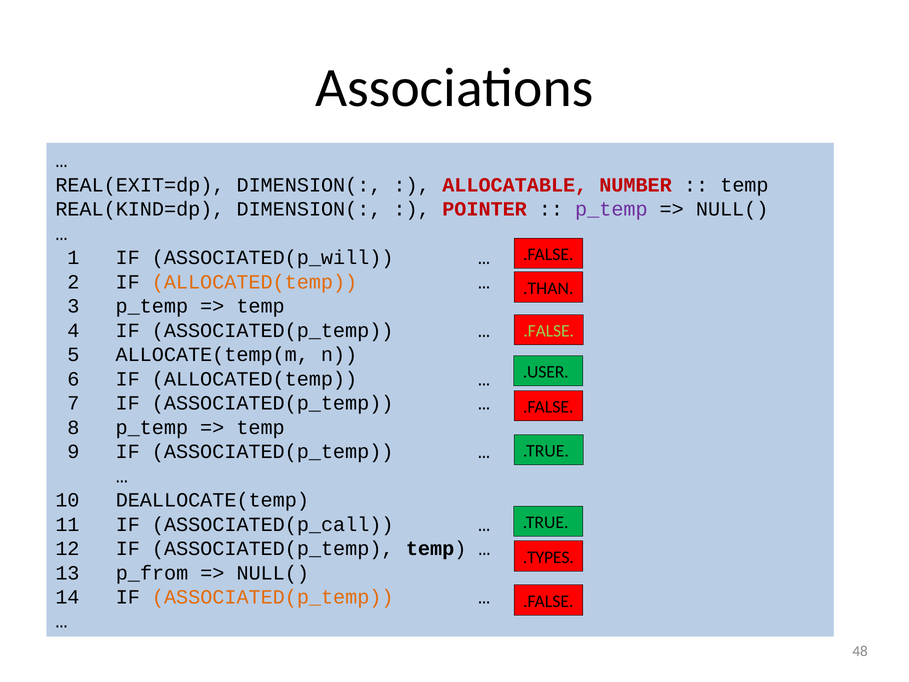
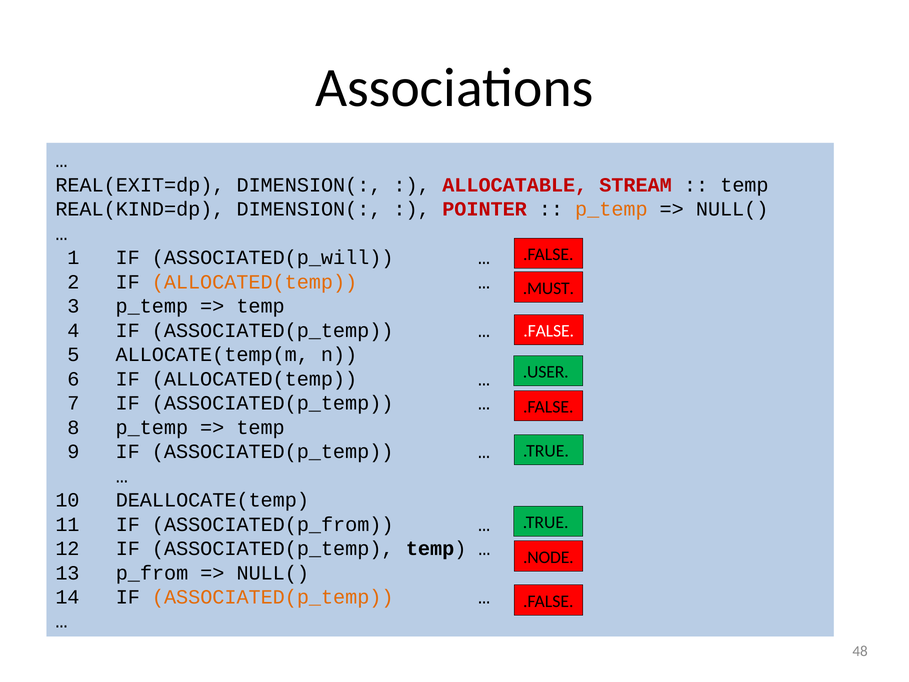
NUMBER: NUMBER -> STREAM
p_temp at (611, 209) colour: purple -> orange
.THAN: .THAN -> .MUST
.FALSE at (549, 331) colour: light green -> white
ASSOCIATED(p_call: ASSOCIATED(p_call -> ASSOCIATED(p_from
.TYPES: .TYPES -> .NODE
